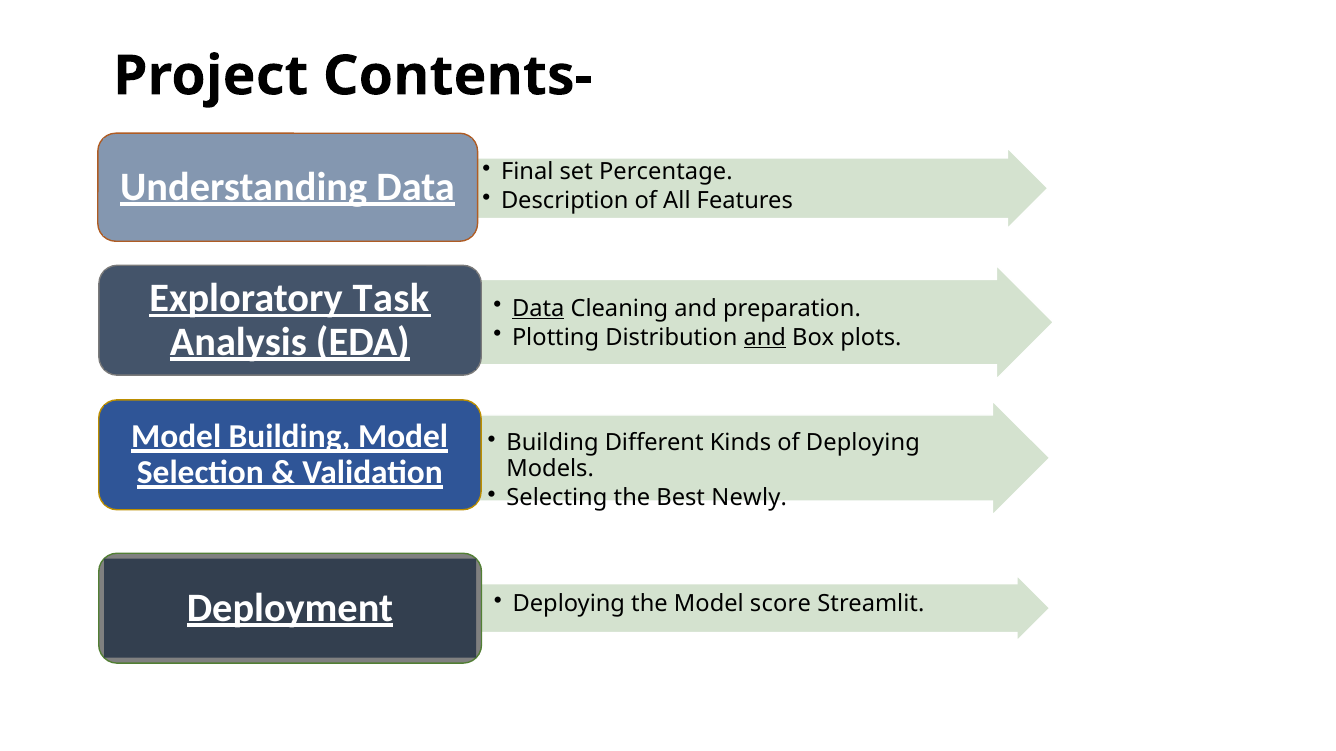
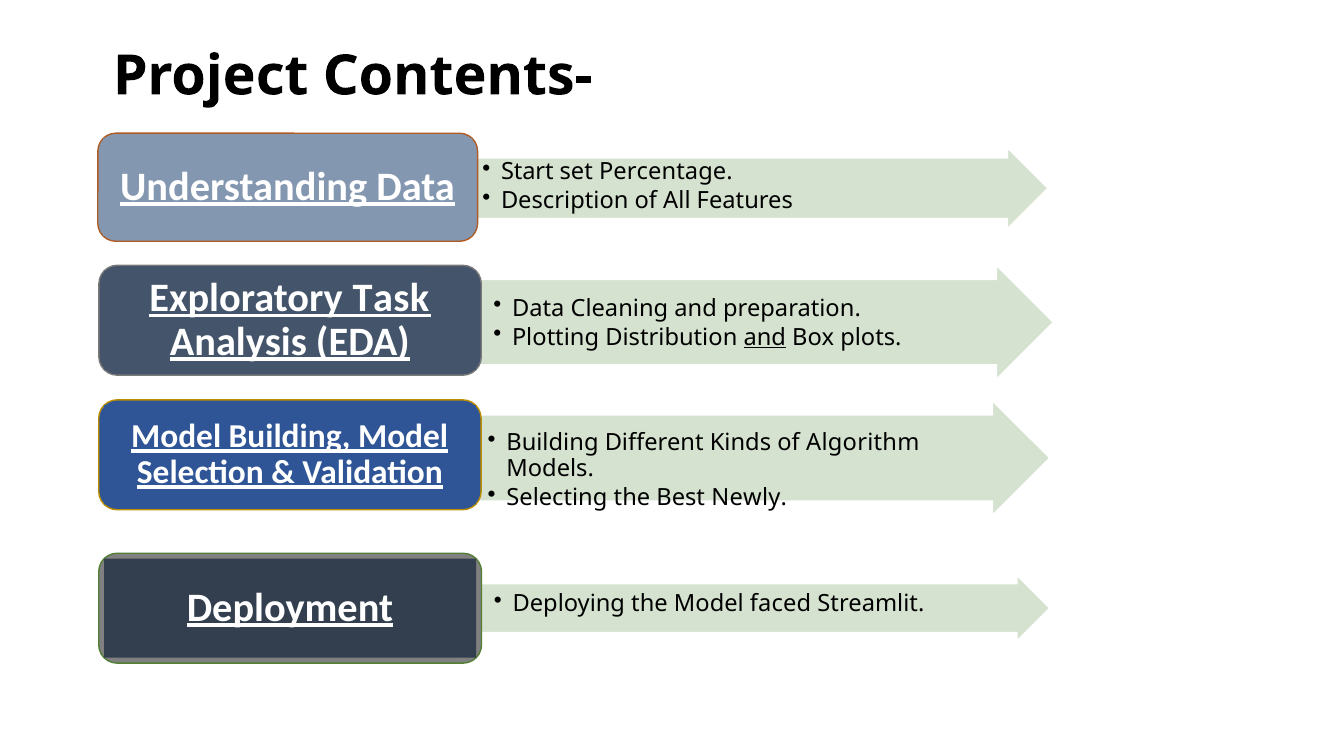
Final: Final -> Start
Data at (538, 309) underline: present -> none
of Deploying: Deploying -> Algorithm
score: score -> faced
